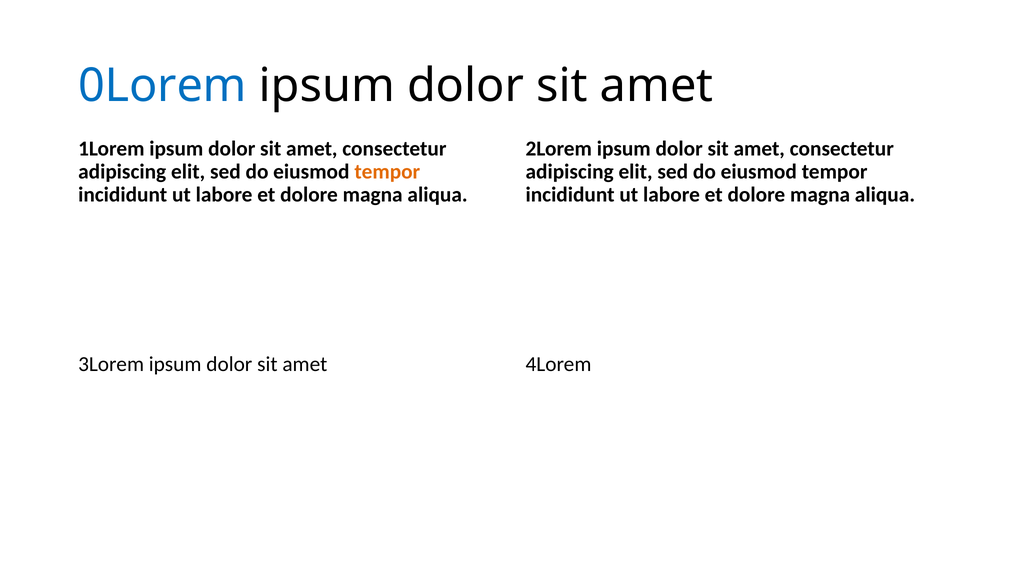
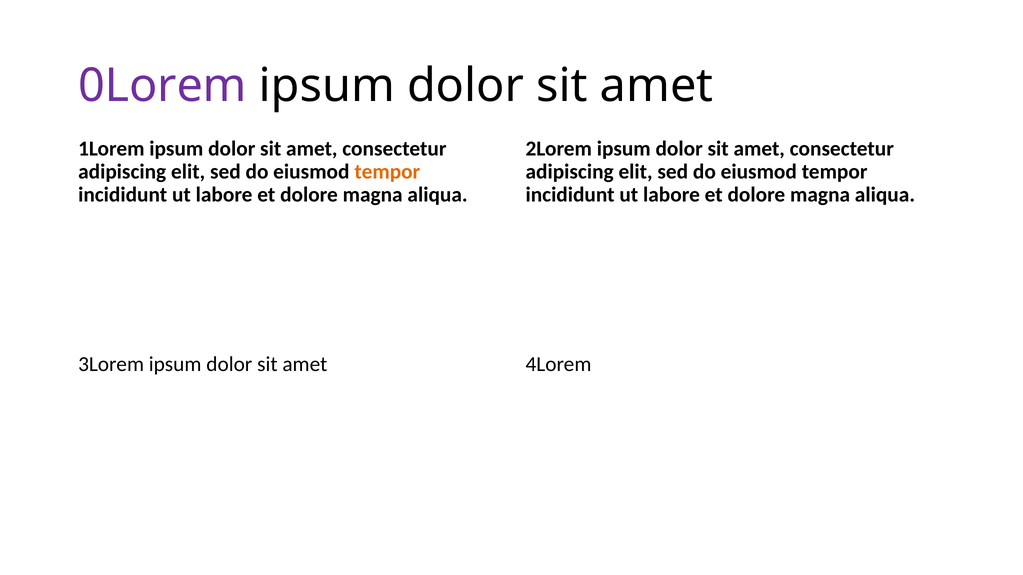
0Lorem colour: blue -> purple
